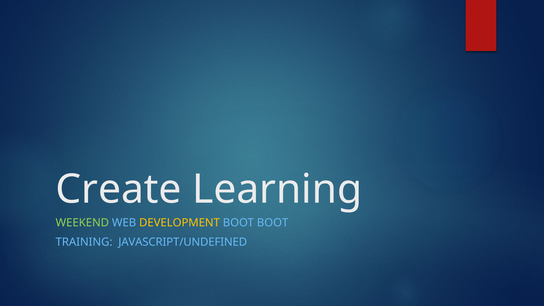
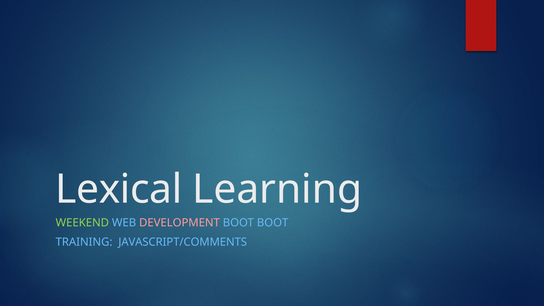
Create: Create -> Lexical
DEVELOPMENT colour: yellow -> pink
JAVASCRIPT/UNDEFINED: JAVASCRIPT/UNDEFINED -> JAVASCRIPT/COMMENTS
